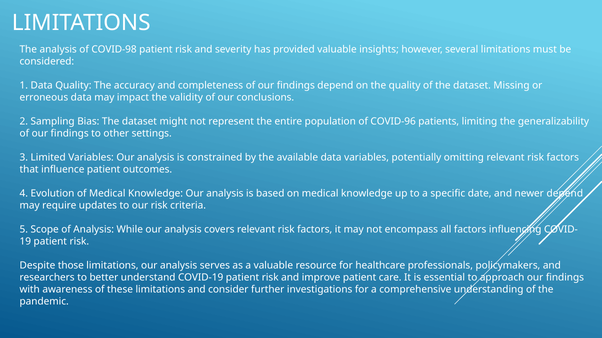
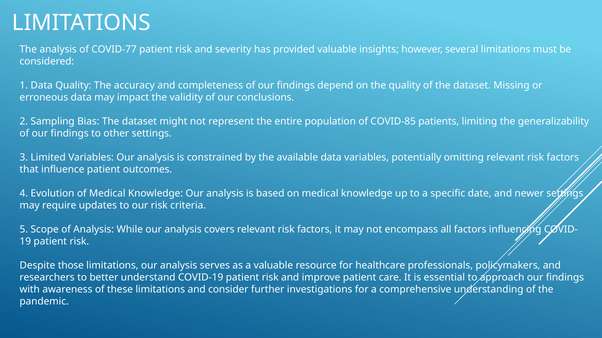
COVID-98: COVID-98 -> COVID-77
COVID-96: COVID-96 -> COVID-85
newer depend: depend -> settings
